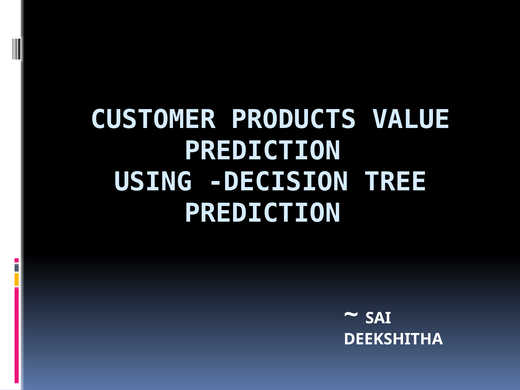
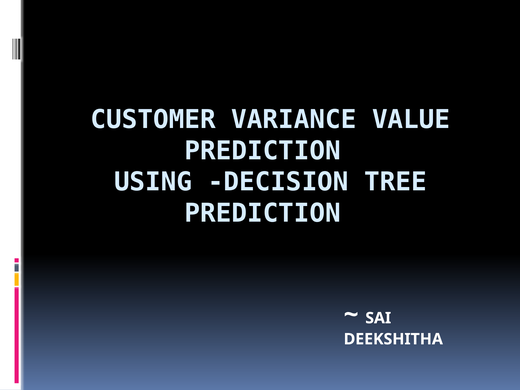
PRODUCTS: PRODUCTS -> VARIANCE
